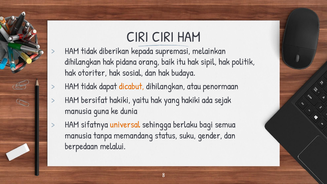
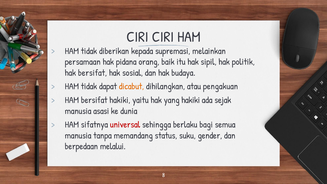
dihilangkan at (83, 62): dihilangkan -> persamaan
hak otoriter: otoriter -> bersifat
penormaan: penormaan -> pengakuan
guna: guna -> asasi
universal colour: orange -> red
